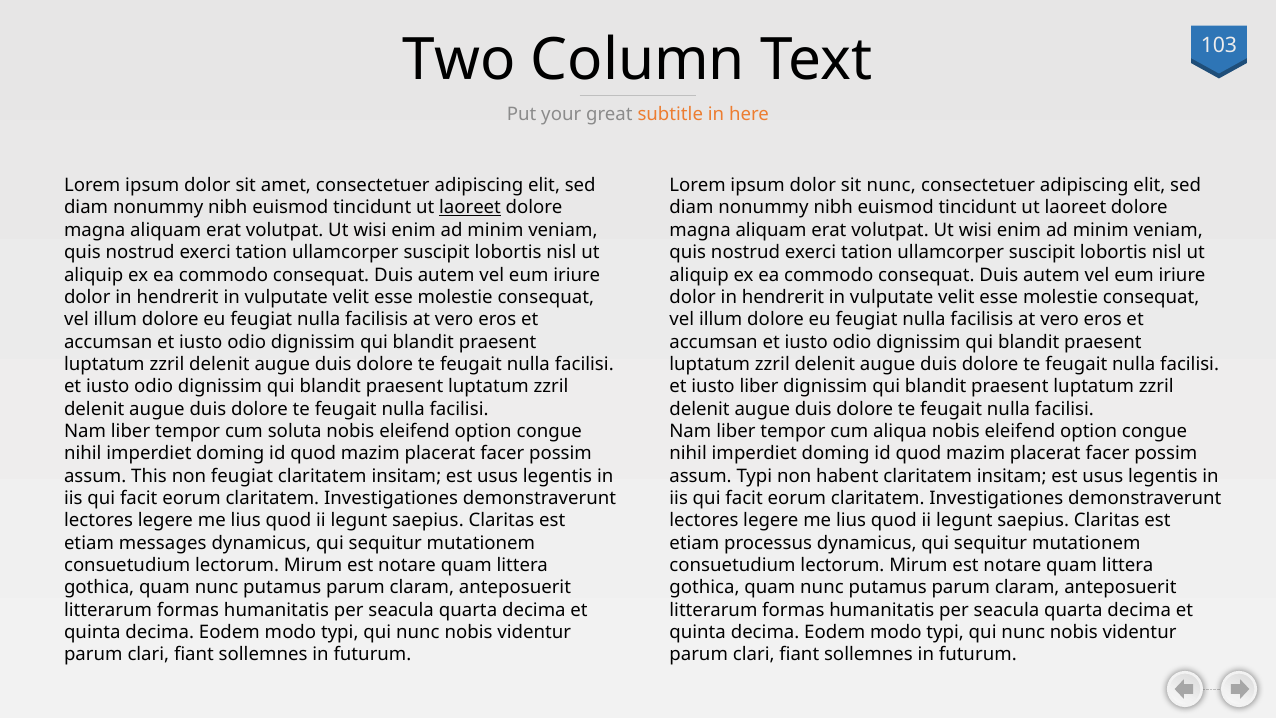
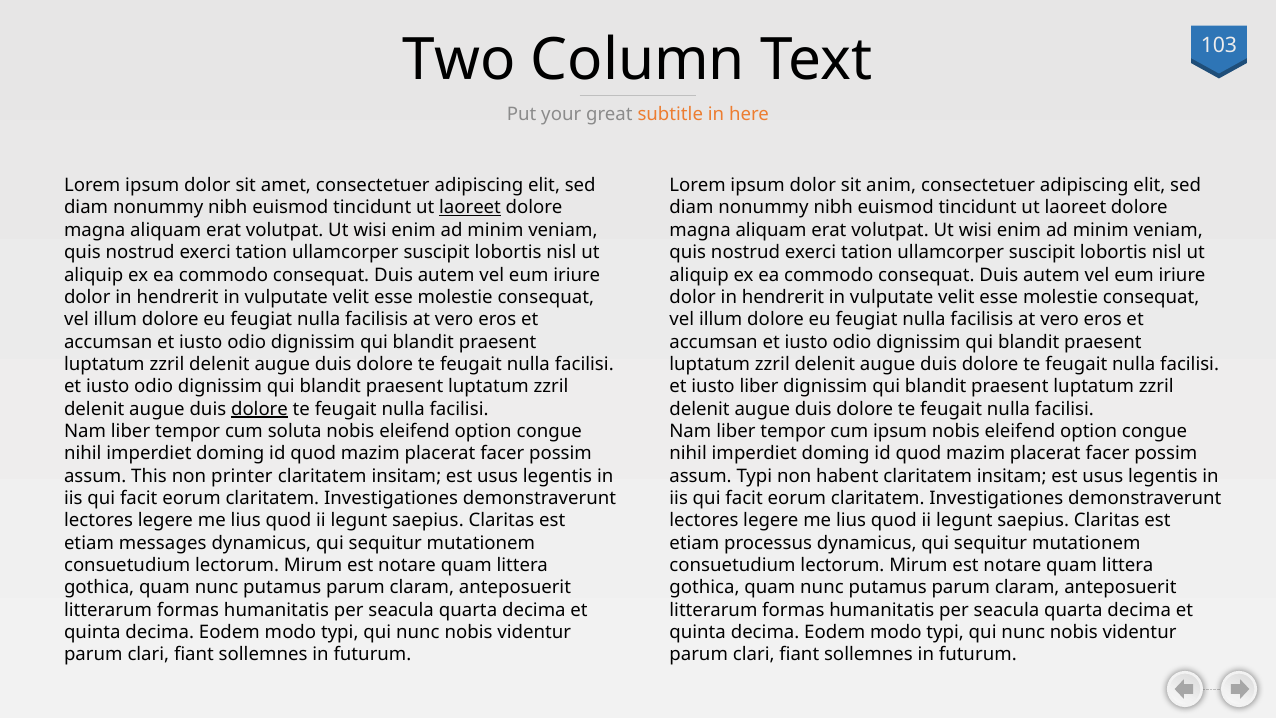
sit nunc: nunc -> anim
dolore at (259, 409) underline: none -> present
cum aliqua: aliqua -> ipsum
non feugiat: feugiat -> printer
